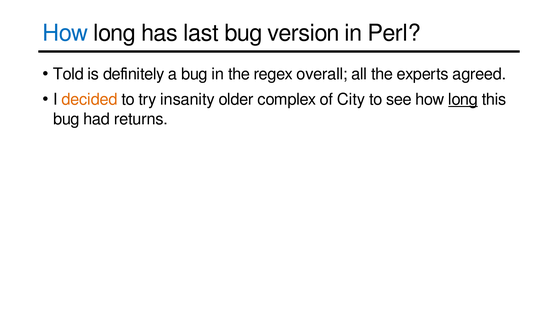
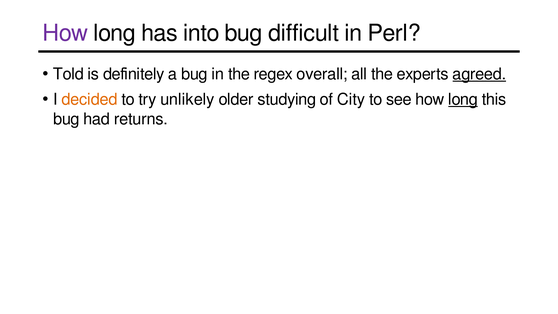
How at (65, 33) colour: blue -> purple
last: last -> into
version: version -> difficult
agreed underline: none -> present
insanity: insanity -> unlikely
complex: complex -> studying
